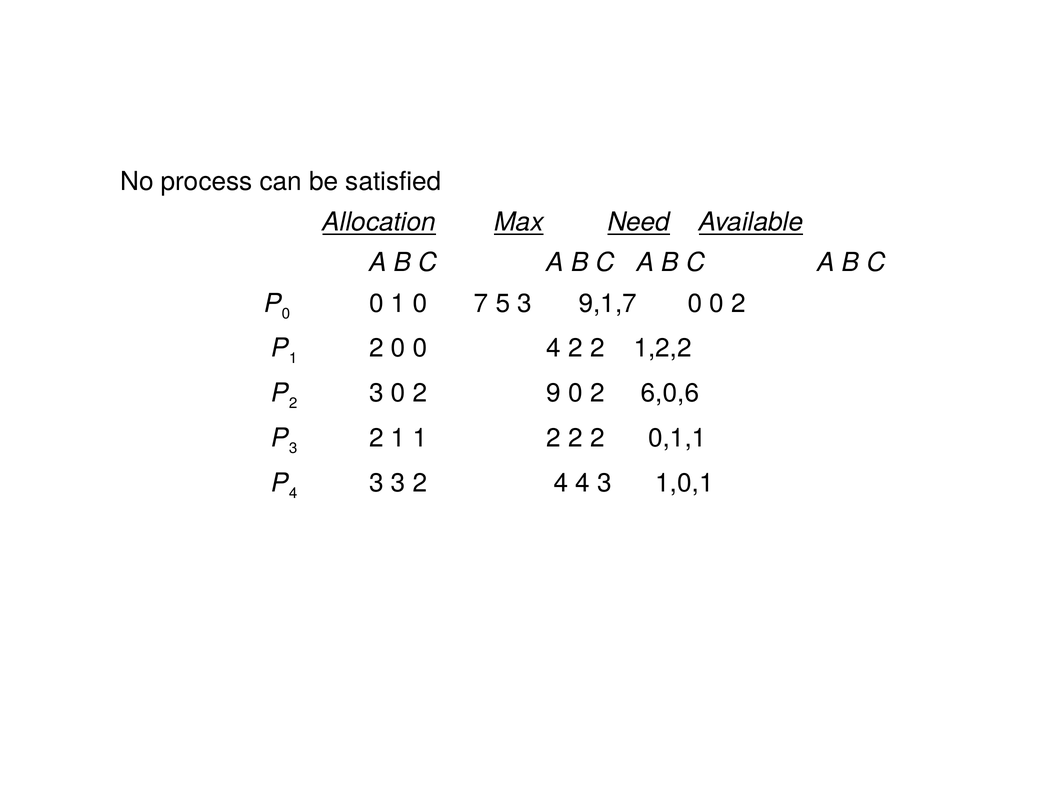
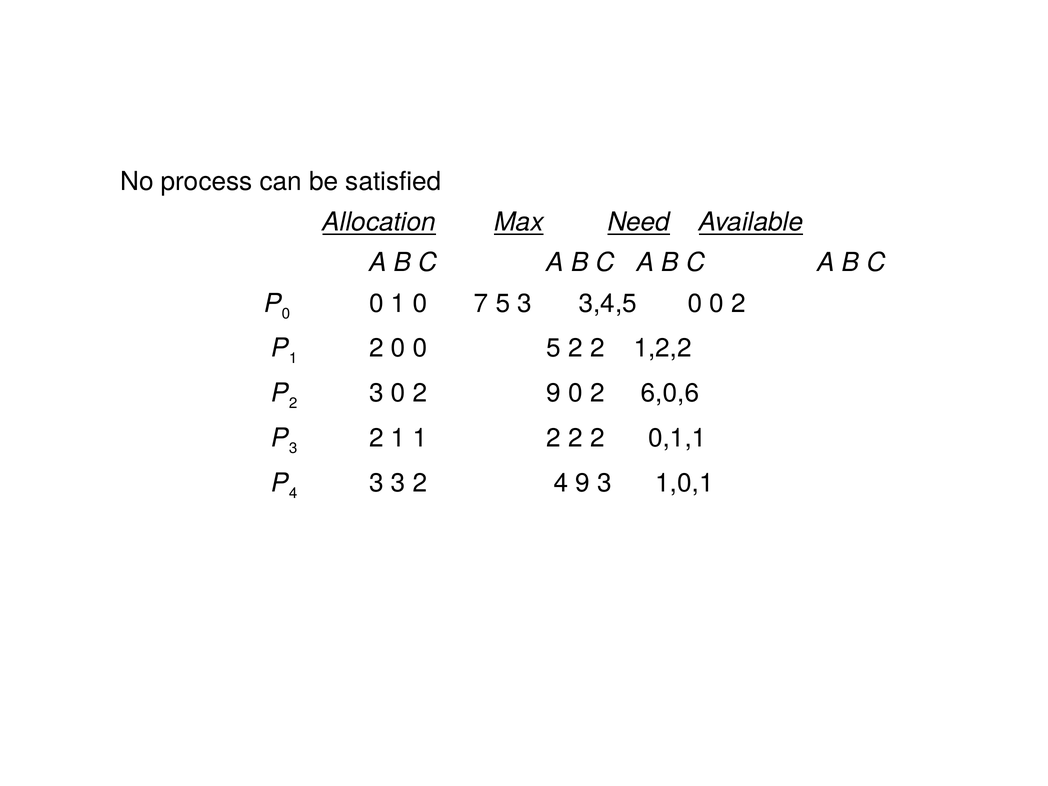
9,1,7: 9,1,7 -> 3,4,5
0 4: 4 -> 5
4 4: 4 -> 9
